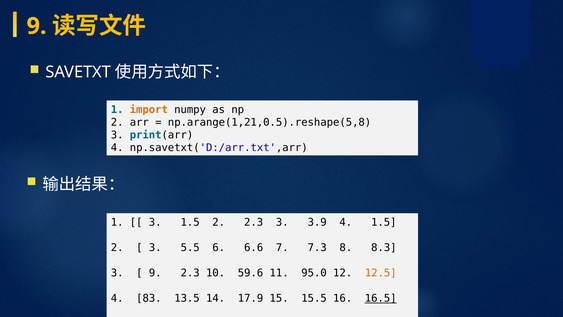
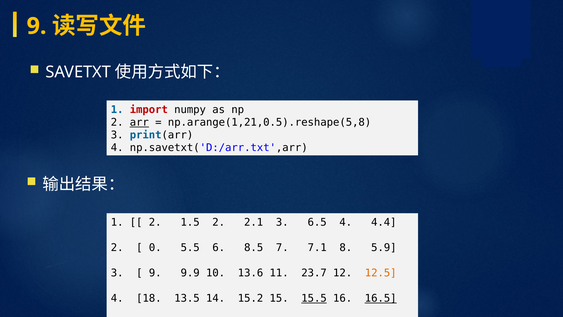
import colour: orange -> red
arr underline: none -> present
3 at (155, 222): 3 -> 2
2 2.3: 2.3 -> 2.1
3.9: 3.9 -> 6.5
4 1.5: 1.5 -> 4.4
3 at (155, 248): 3 -> 0
6.6: 6.6 -> 8.5
7.3: 7.3 -> 7.1
8.3: 8.3 -> 5.9
9 2.3: 2.3 -> 9.9
59.6: 59.6 -> 13.6
95.0: 95.0 -> 23.7
4 83: 83 -> 18
17.9: 17.9 -> 15.2
15.5 underline: none -> present
